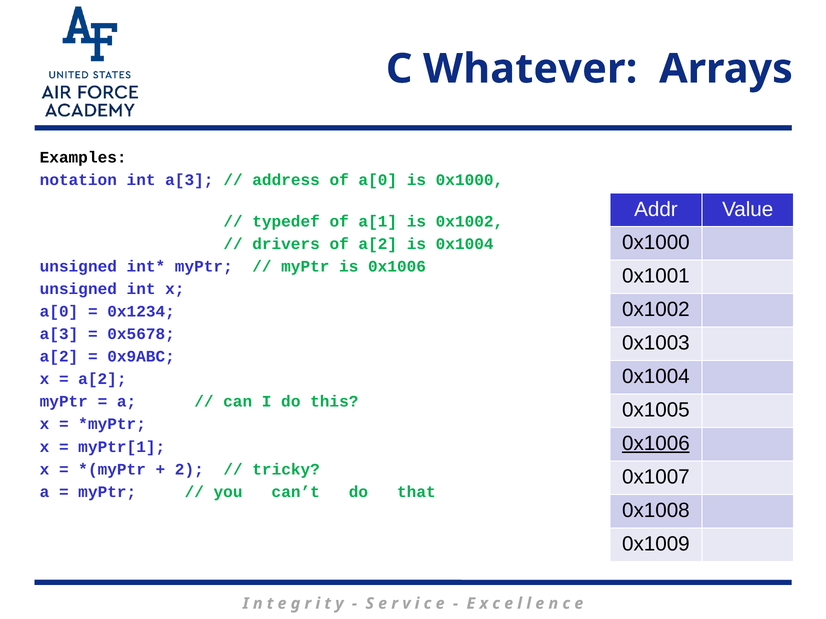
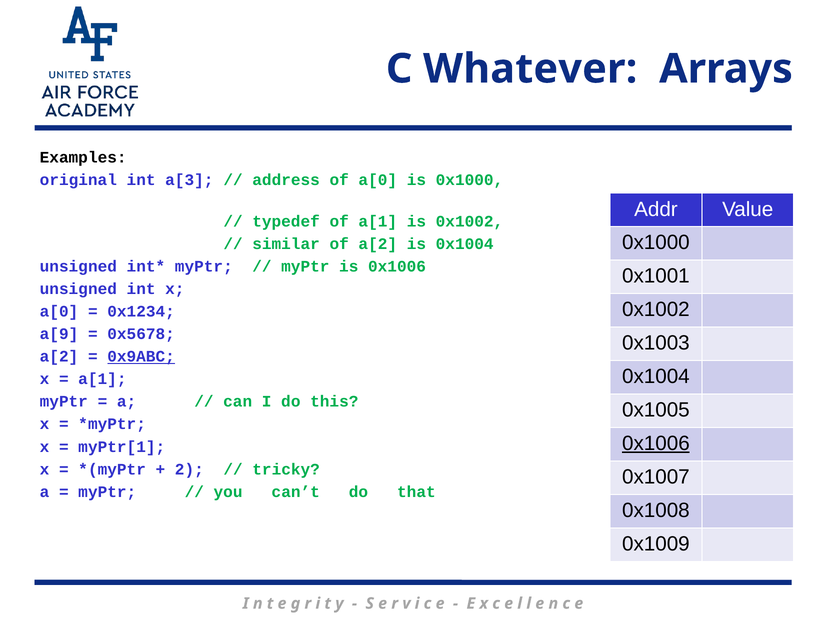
notation: notation -> original
drivers: drivers -> similar
a[3 at (59, 334): a[3 -> a[9
0x9ABC underline: none -> present
a[2 at (102, 379): a[2 -> a[1
